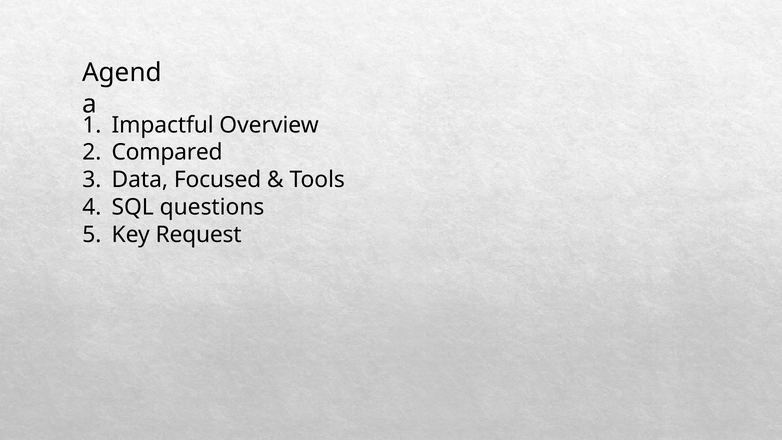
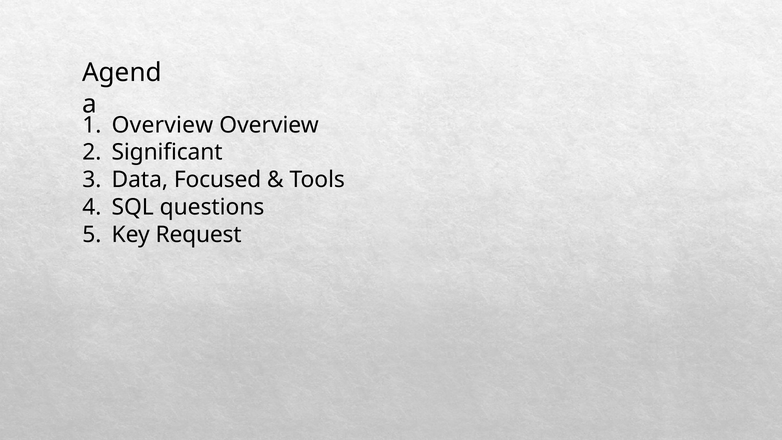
Impactful at (163, 125): Impactful -> Overview
Compared: Compared -> Significant
